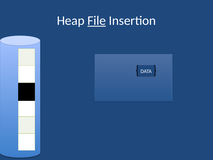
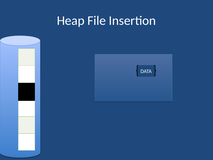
File underline: present -> none
